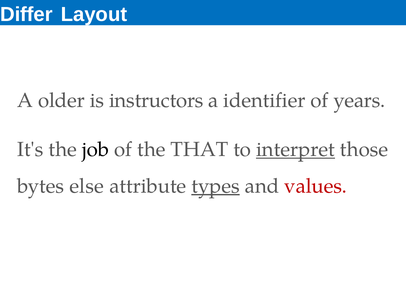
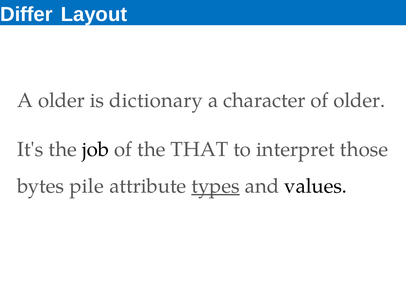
instructors: instructors -> dictionary
identifier: identifier -> character
of years: years -> older
interpret underline: present -> none
else: else -> pile
values colour: red -> black
